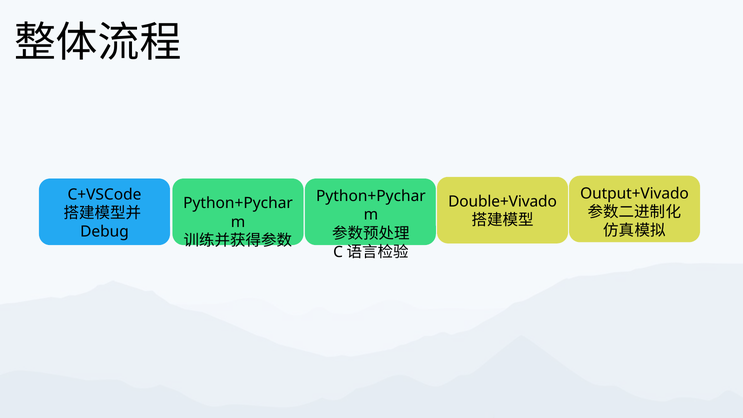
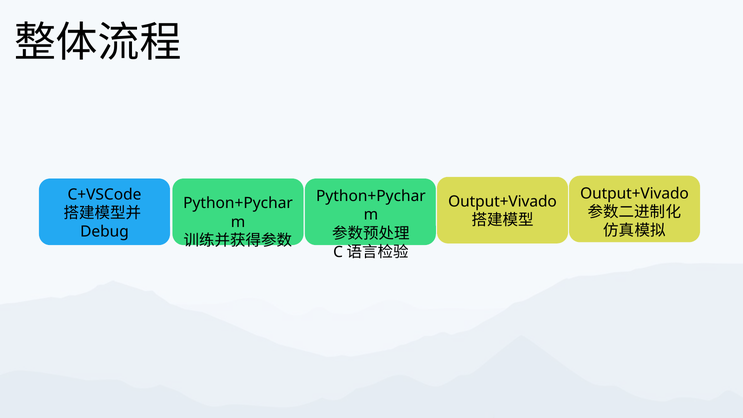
Double+Vivado at (503, 202): Double+Vivado -> Output+Vivado
